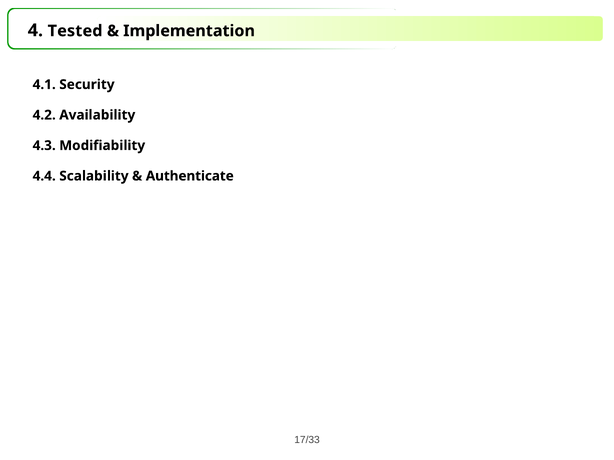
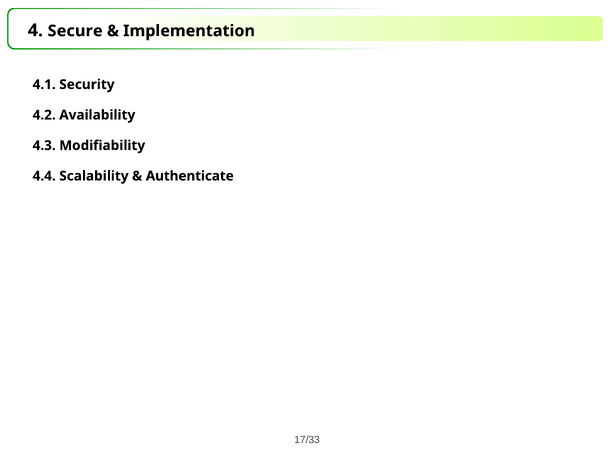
Tested: Tested -> Secure
